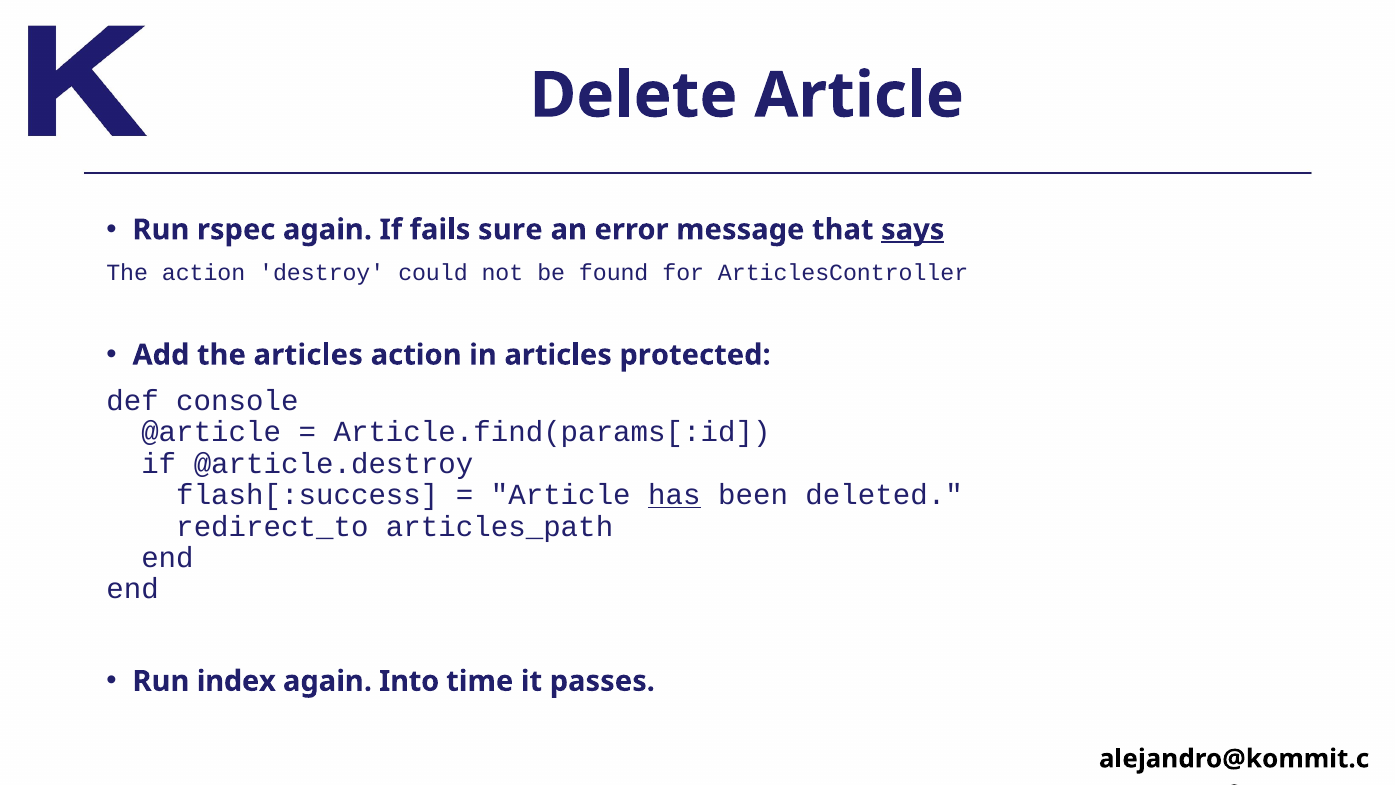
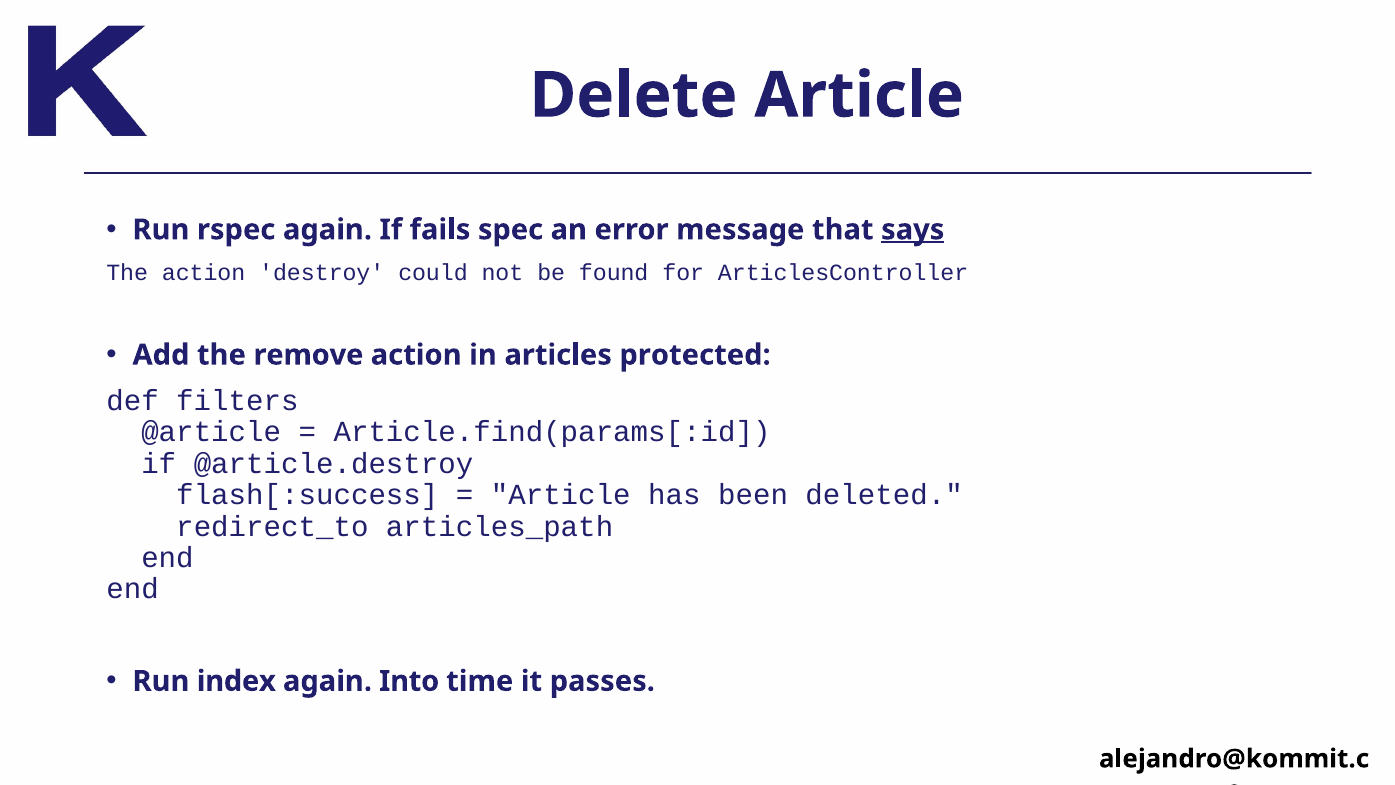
sure: sure -> spec
the articles: articles -> remove
console: console -> filters
has underline: present -> none
